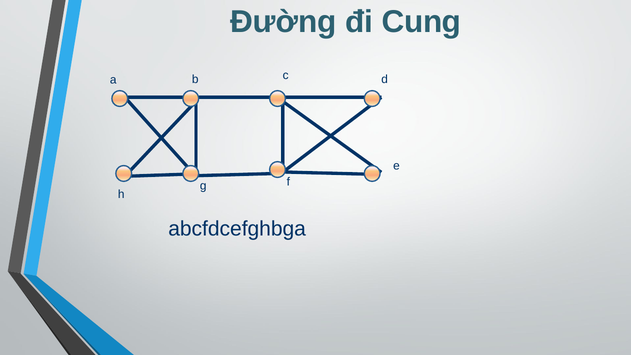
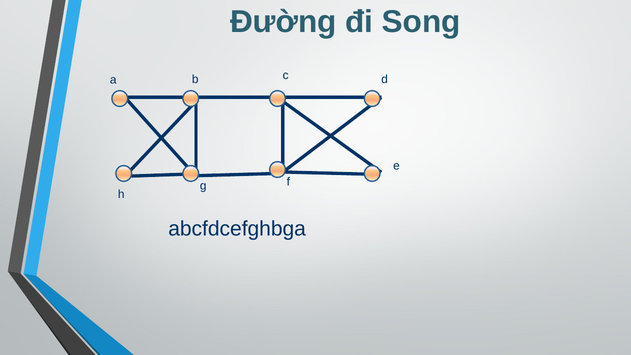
Cung: Cung -> Song
